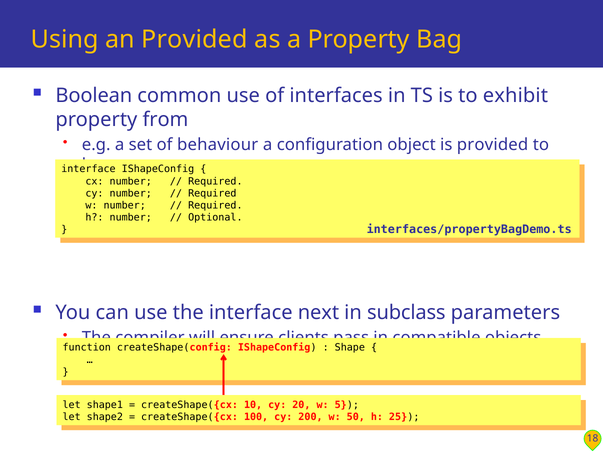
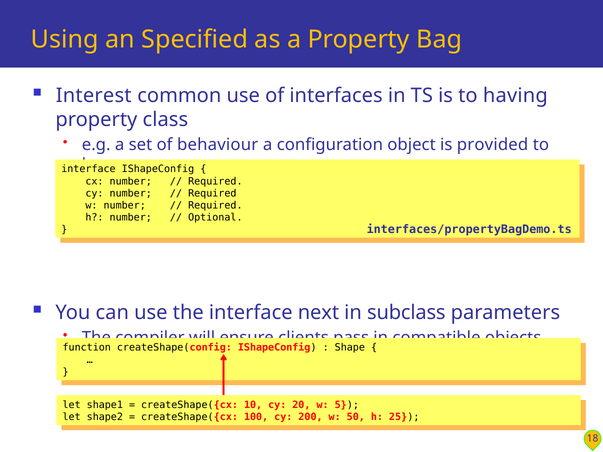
an Provided: Provided -> Specified
Boolean: Boolean -> Interest
exhibit: exhibit -> having
from: from -> class
